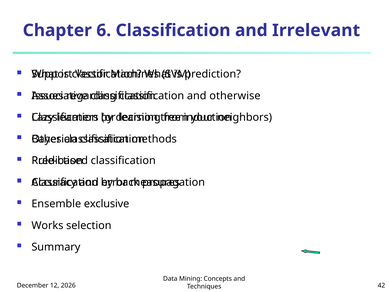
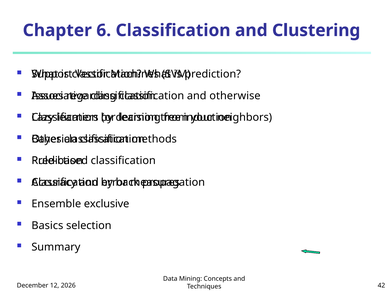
Irrelevant: Irrelevant -> Clustering
Works: Works -> Basics
